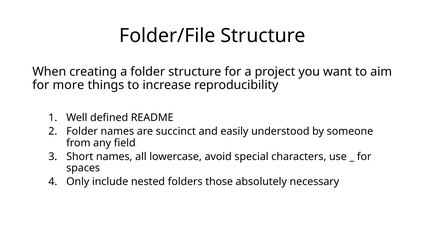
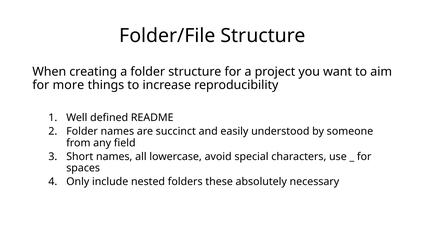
those: those -> these
